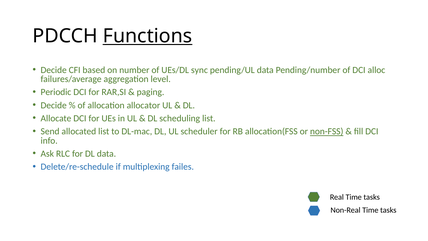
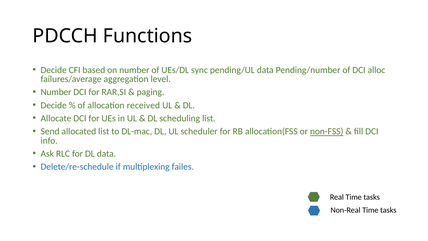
Functions underline: present -> none
Periodic at (56, 92): Periodic -> Number
allocator: allocator -> received
